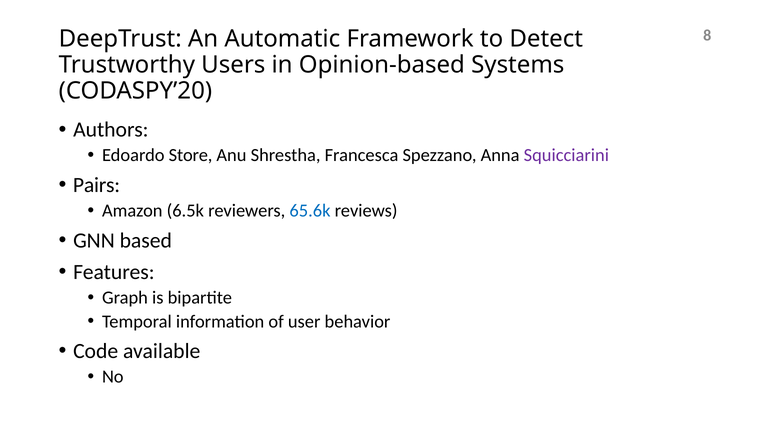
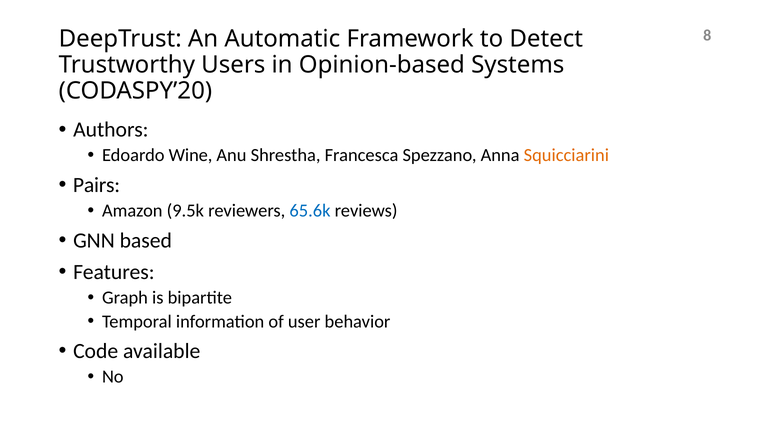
Store: Store -> Wine
Squicciarini colour: purple -> orange
6.5k: 6.5k -> 9.5k
